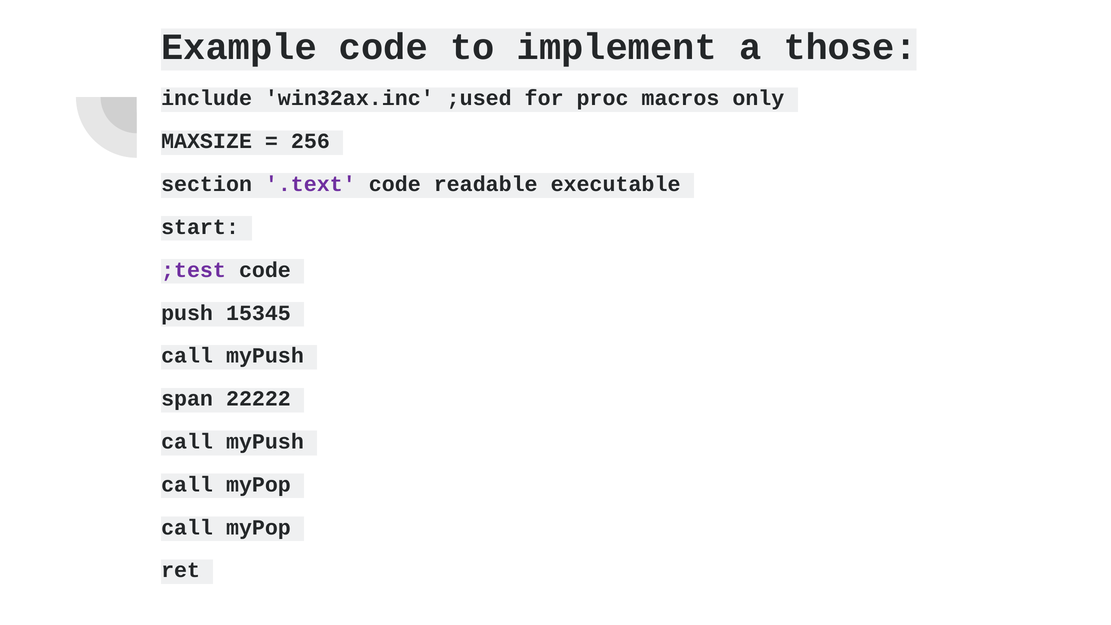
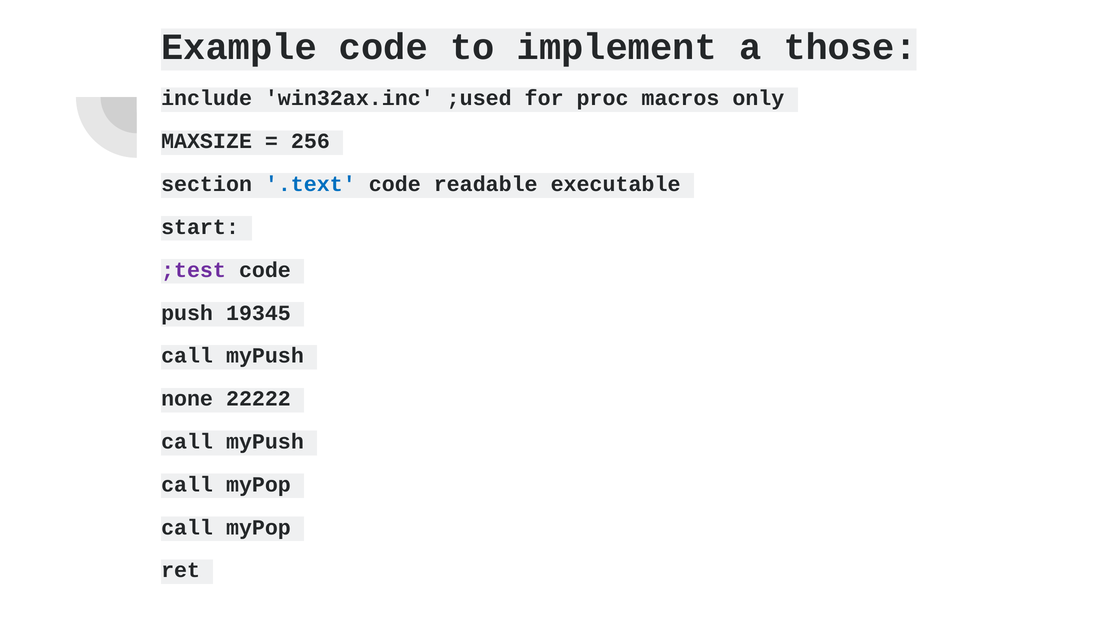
.text colour: purple -> blue
15345: 15345 -> 19345
span: span -> none
